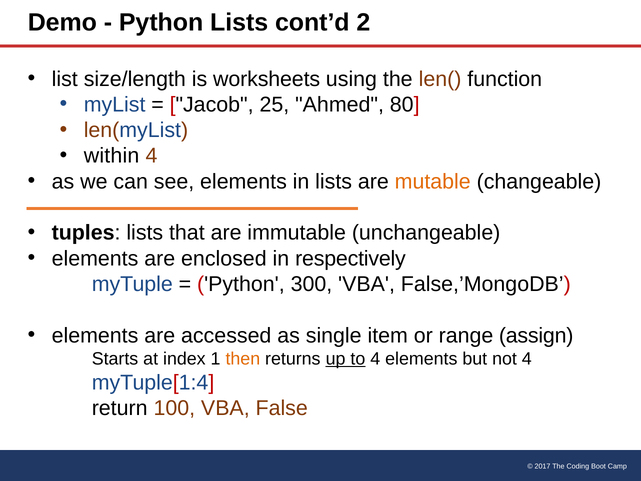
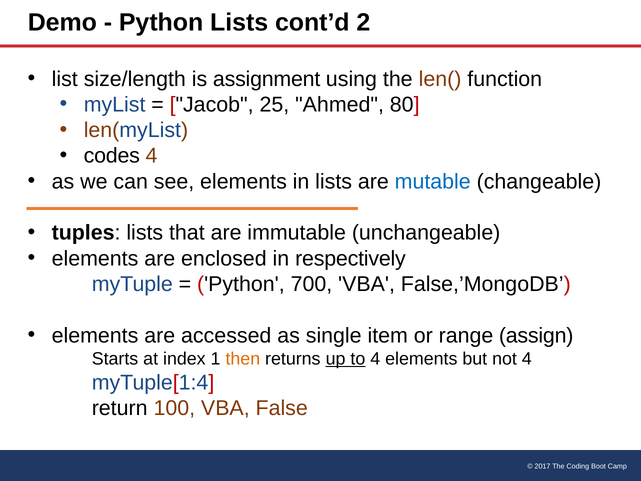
worksheets: worksheets -> assignment
within: within -> codes
mutable colour: orange -> blue
300: 300 -> 700
